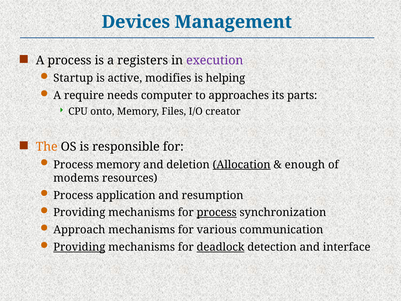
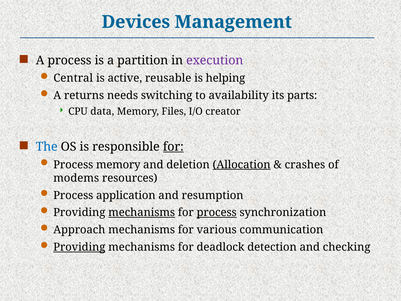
registers: registers -> partition
Startup: Startup -> Central
modifies: modifies -> reusable
require: require -> returns
computer: computer -> switching
approaches: approaches -> availability
onto: onto -> data
The colour: orange -> blue
for at (173, 147) underline: none -> present
enough: enough -> crashes
mechanisms at (142, 212) underline: none -> present
deadlock underline: present -> none
interface: interface -> checking
